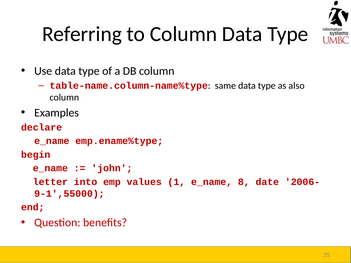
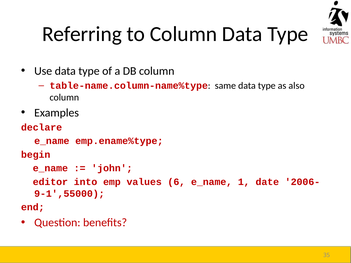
letter: letter -> editor
1: 1 -> 6
8: 8 -> 1
